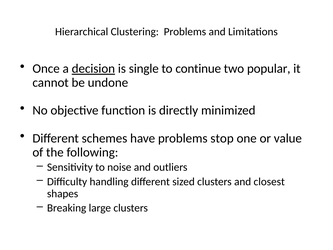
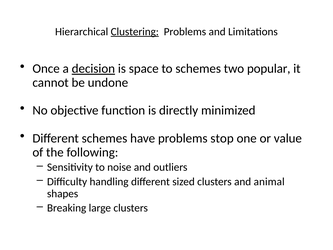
Clustering underline: none -> present
single: single -> space
to continue: continue -> schemes
closest: closest -> animal
